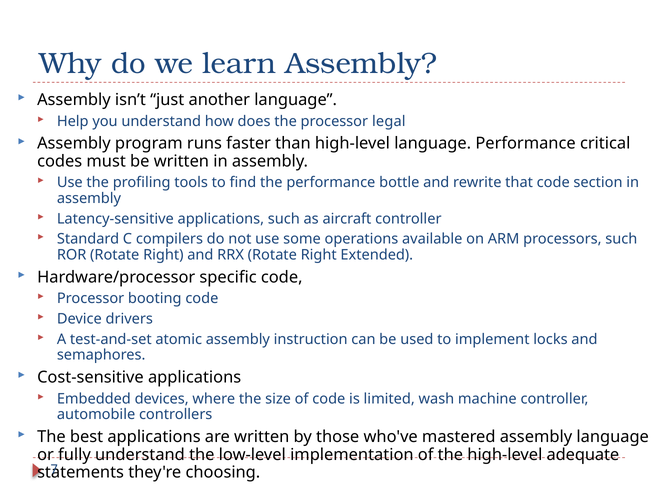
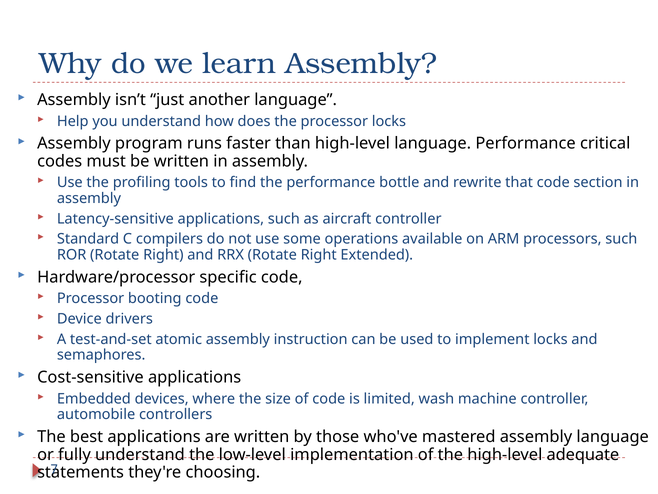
processor legal: legal -> locks
